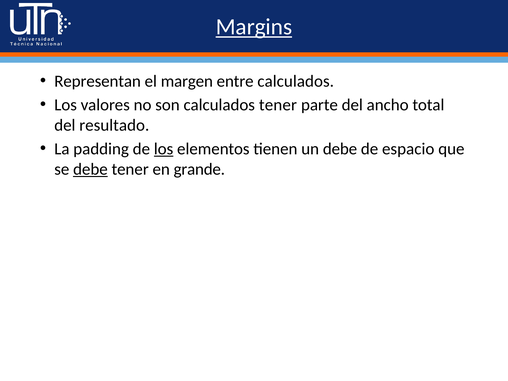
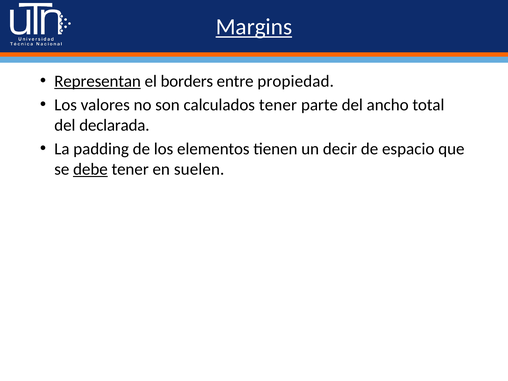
Representan underline: none -> present
margen: margen -> borders
entre calculados: calculados -> propiedad
resultado: resultado -> declarada
los at (164, 149) underline: present -> none
un debe: debe -> decir
grande: grande -> suelen
